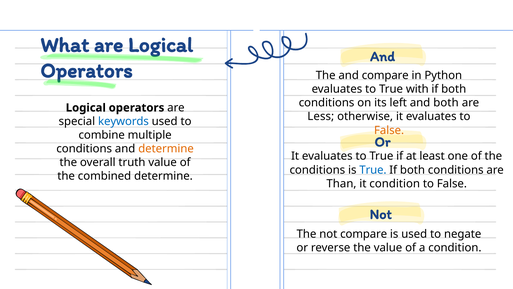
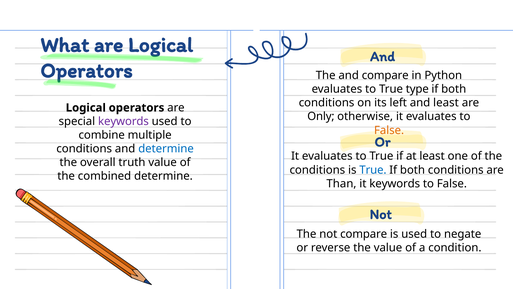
with: with -> type
and both: both -> least
Less: Less -> Only
keywords at (123, 121) colour: blue -> purple
determine at (166, 149) colour: orange -> blue
it condition: condition -> keywords
